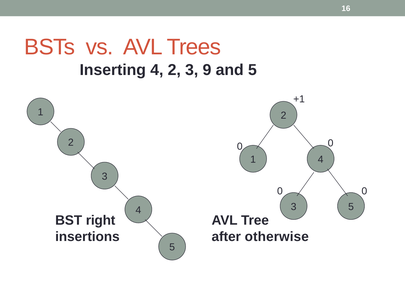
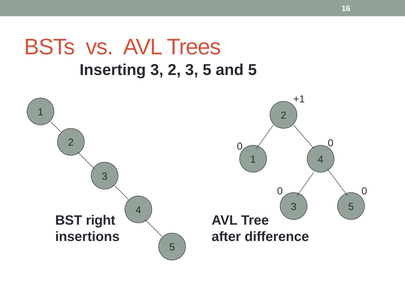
Inserting 4: 4 -> 3
3 9: 9 -> 5
otherwise: otherwise -> difference
